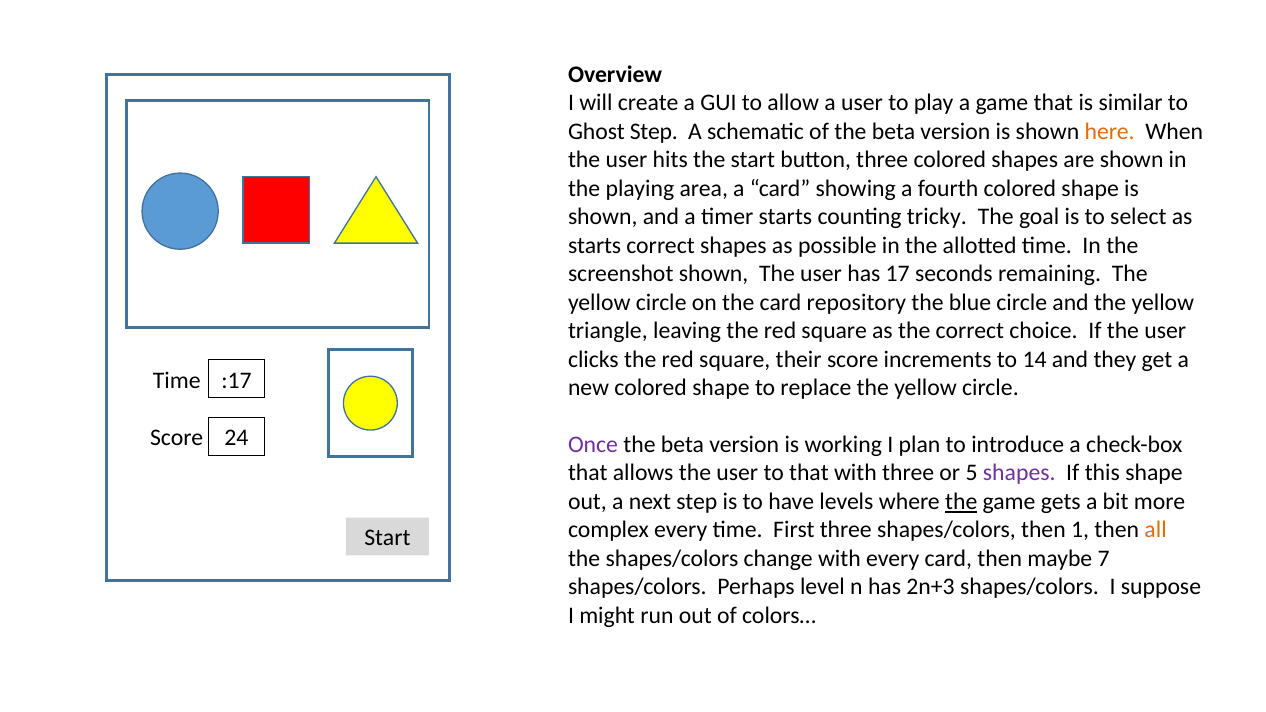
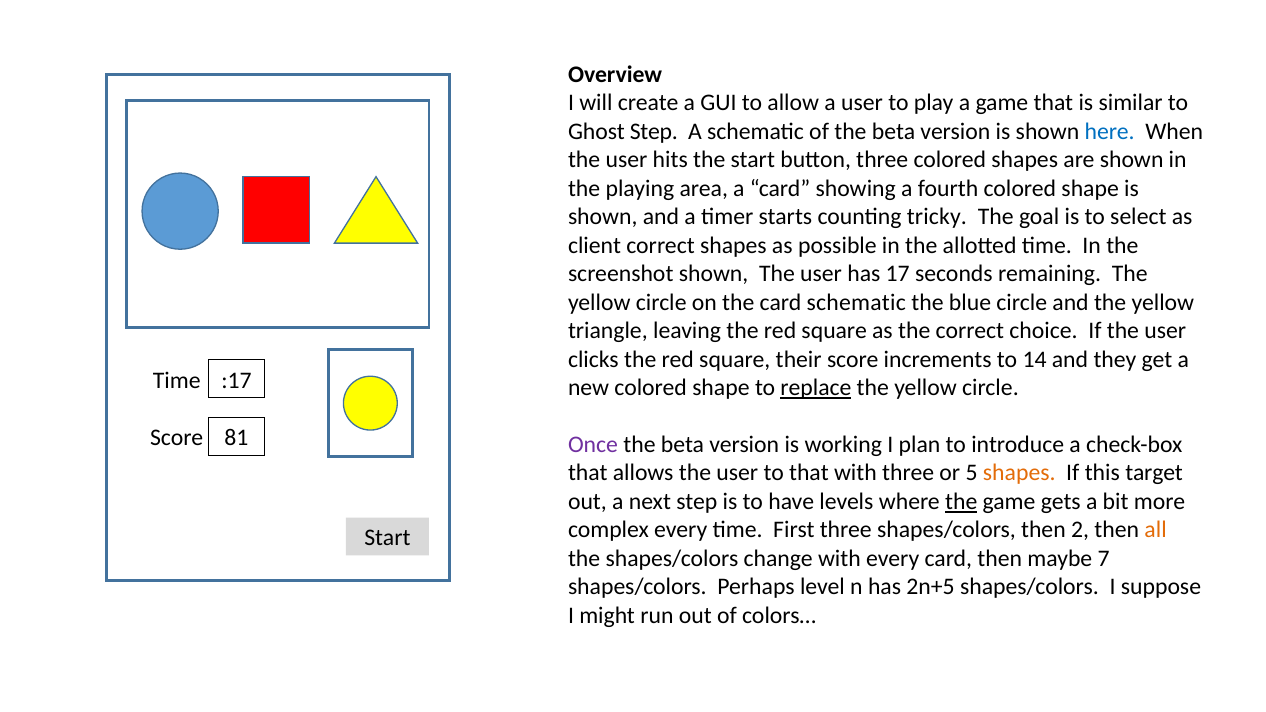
here colour: orange -> blue
starts at (595, 245): starts -> client
card repository: repository -> schematic
replace underline: none -> present
24: 24 -> 81
shapes at (1019, 473) colour: purple -> orange
this shape: shape -> target
1: 1 -> 2
2n+3: 2n+3 -> 2n+5
